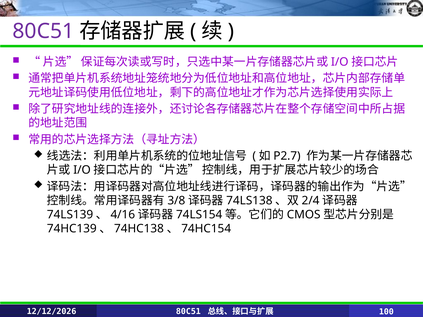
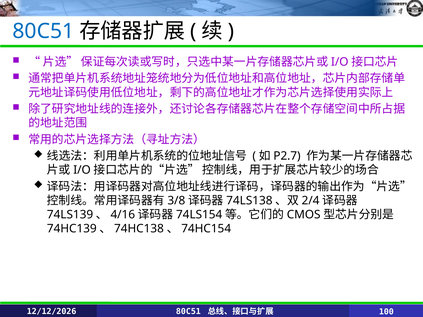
80C51 at (43, 31) colour: purple -> blue
